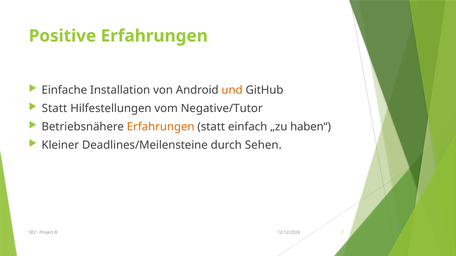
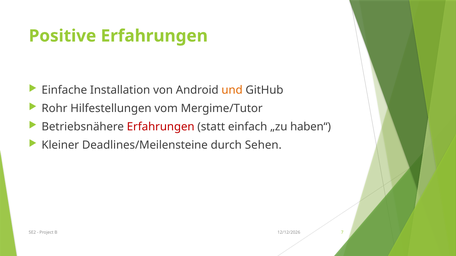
Statt at (54, 109): Statt -> Rohr
Negative/Tutor: Negative/Tutor -> Mergime/Tutor
Erfahrungen at (161, 127) colour: orange -> red
